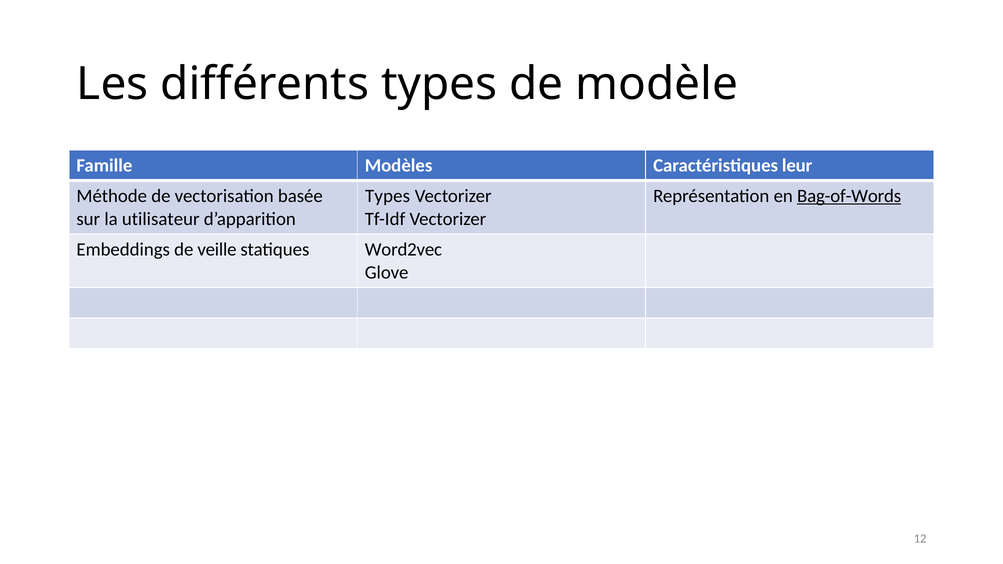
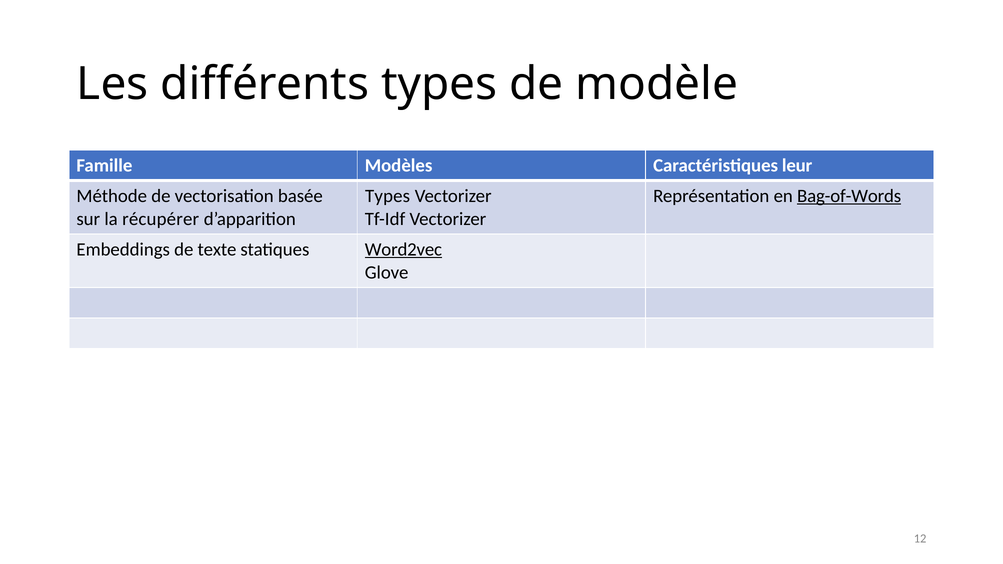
utilisateur: utilisateur -> récupérer
veille: veille -> texte
Word2vec underline: none -> present
